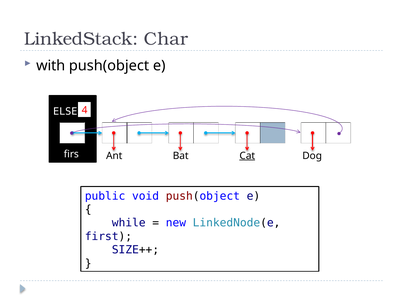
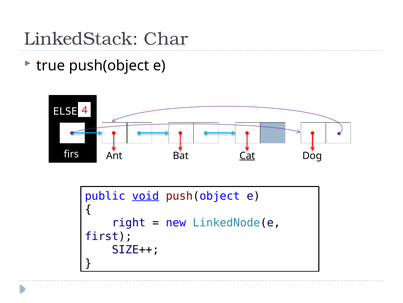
with: with -> true
void underline: none -> present
while: while -> right
